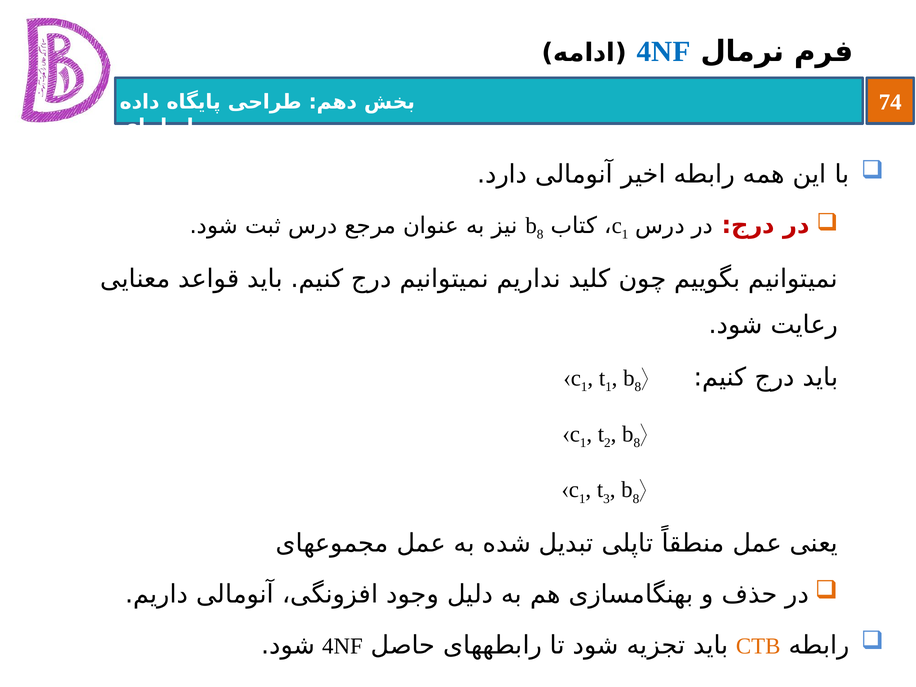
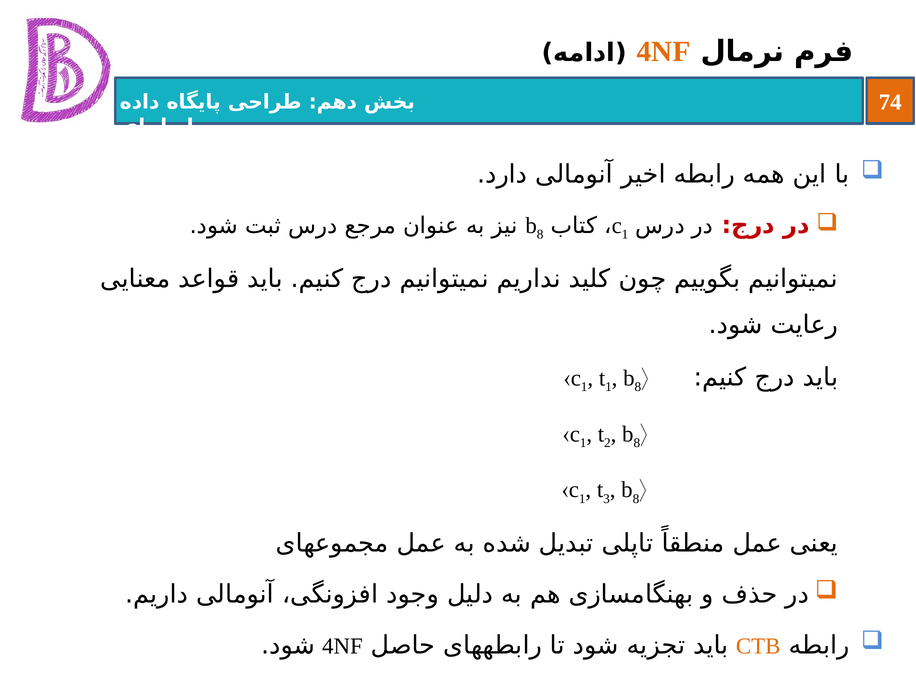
4NF at (664, 52) colour: blue -> orange
